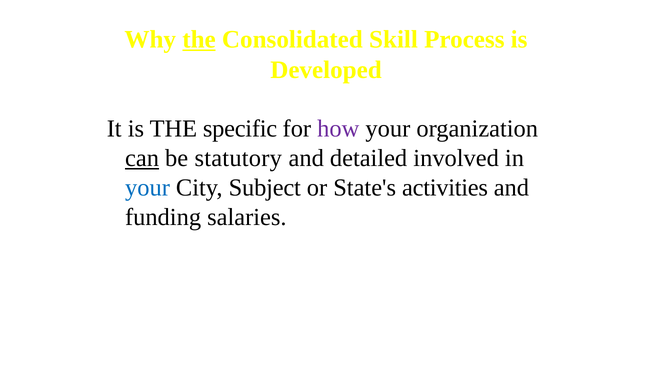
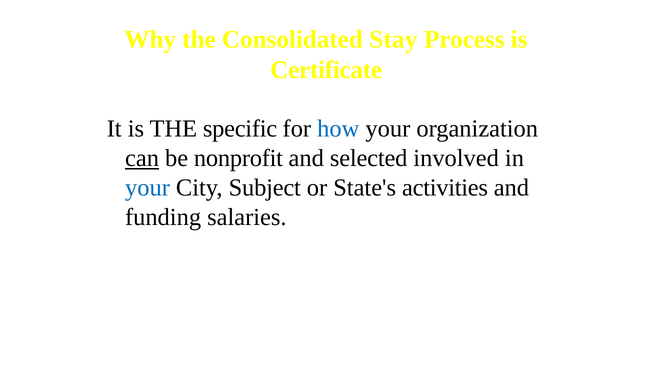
the at (199, 40) underline: present -> none
Skill: Skill -> Stay
Developed: Developed -> Certificate
how colour: purple -> blue
statutory: statutory -> nonprofit
detailed: detailed -> selected
